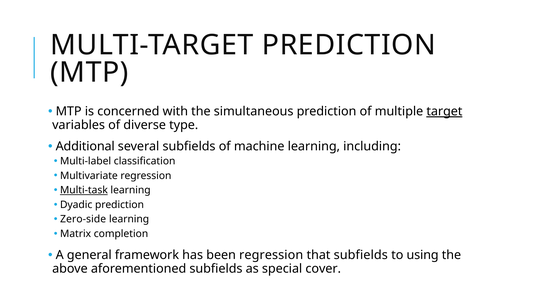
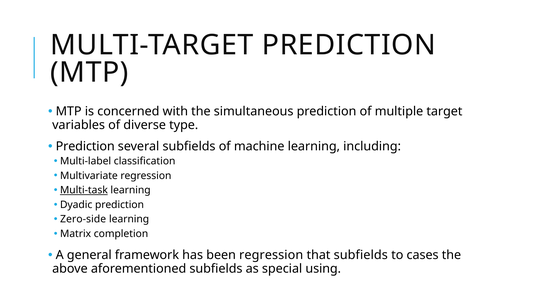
target underline: present -> none
Additional at (85, 147): Additional -> Prediction
using: using -> cases
cover: cover -> using
